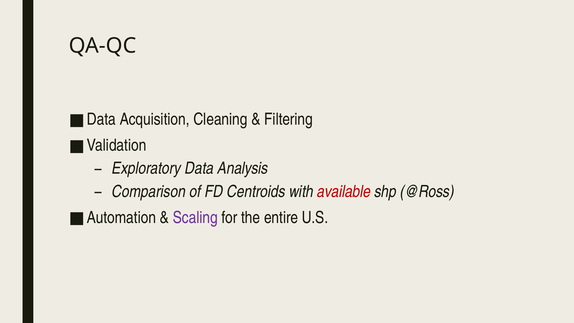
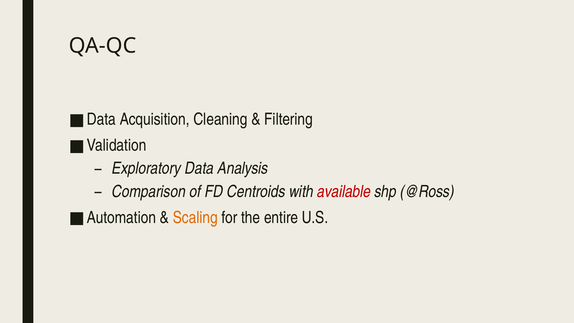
Scaling colour: purple -> orange
